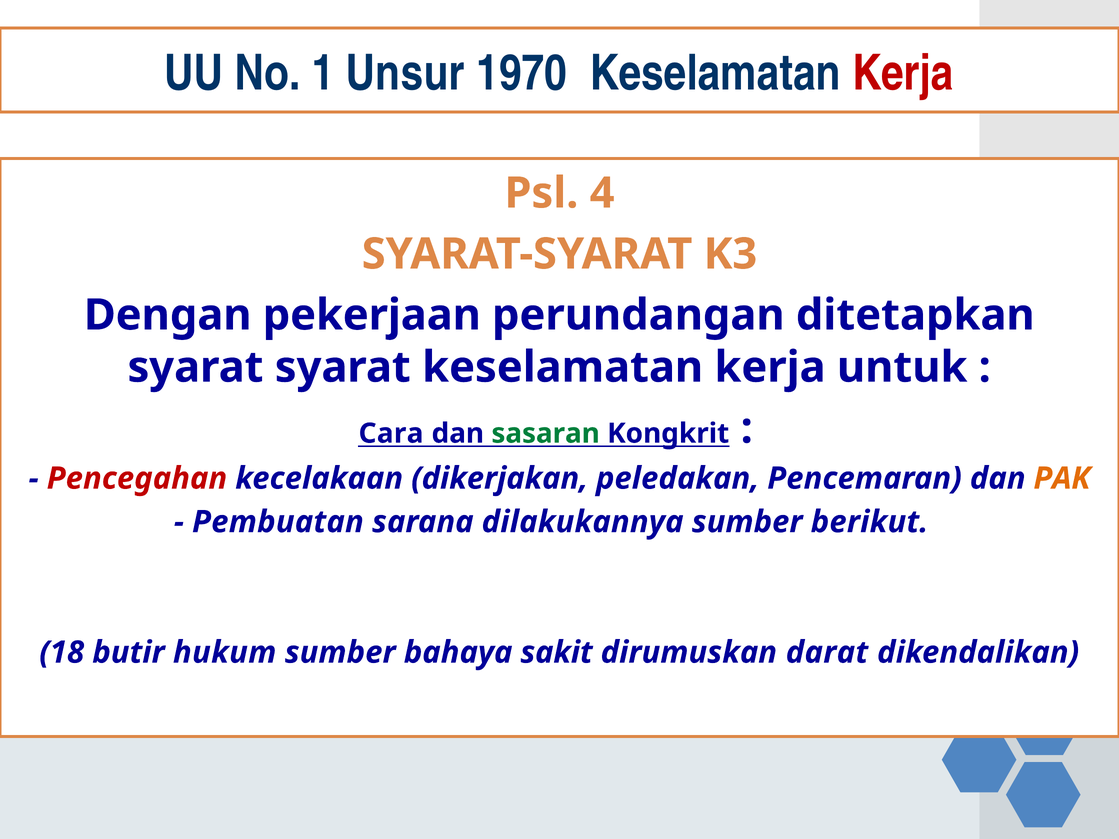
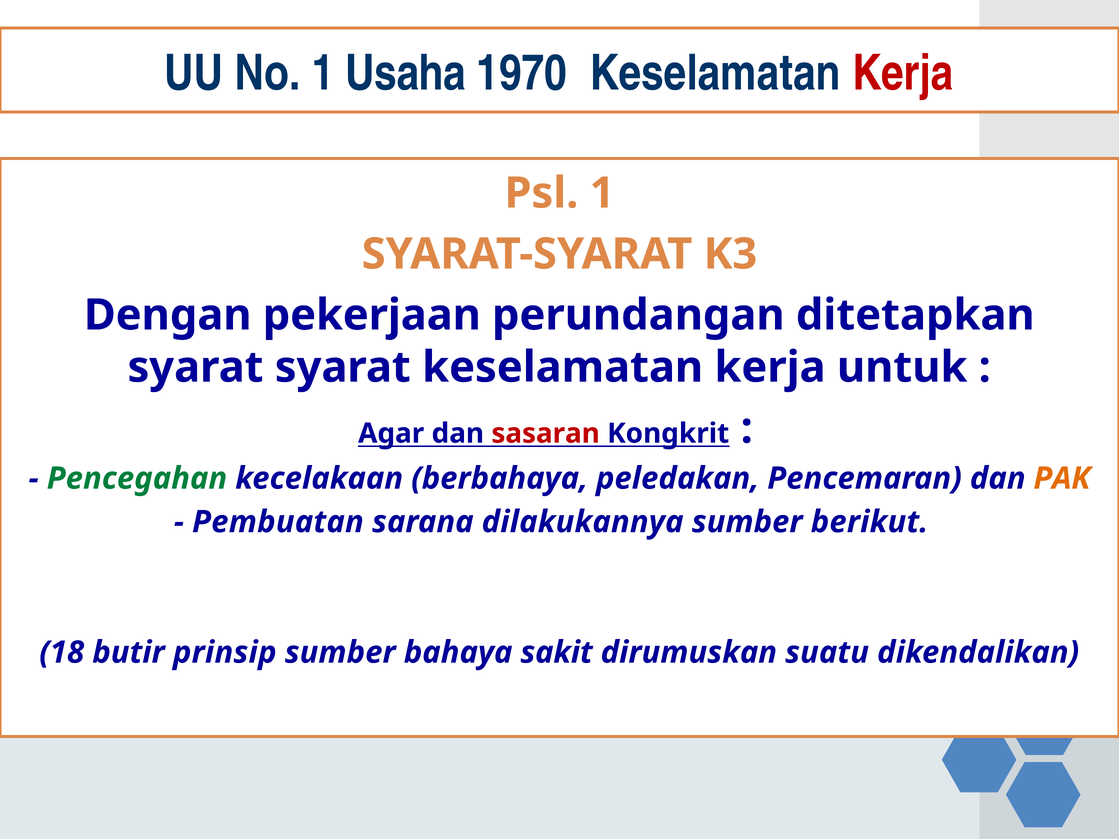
Unsur: Unsur -> Usaha
Psl 4: 4 -> 1
Cara: Cara -> Agar
sasaran colour: green -> red
Pencegahan colour: red -> green
dikerjakan: dikerjakan -> berbahaya
hukum: hukum -> prinsip
darat: darat -> suatu
